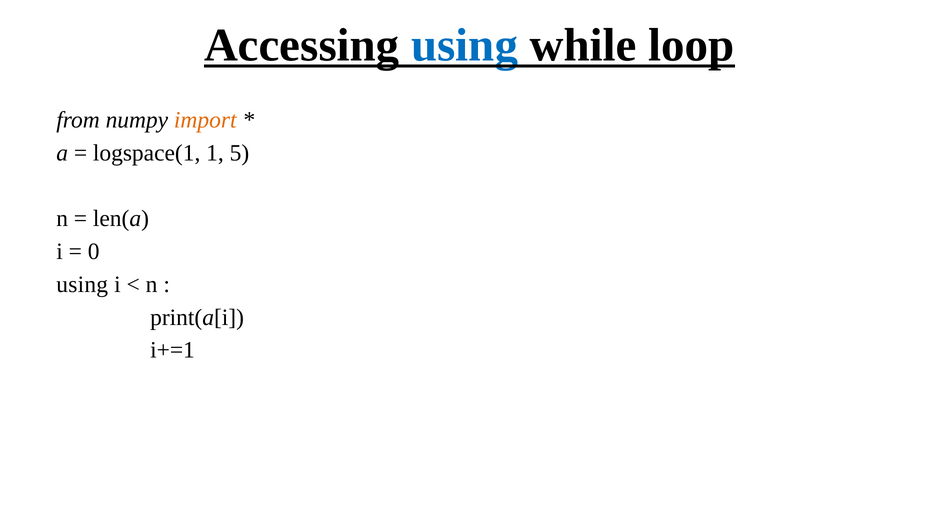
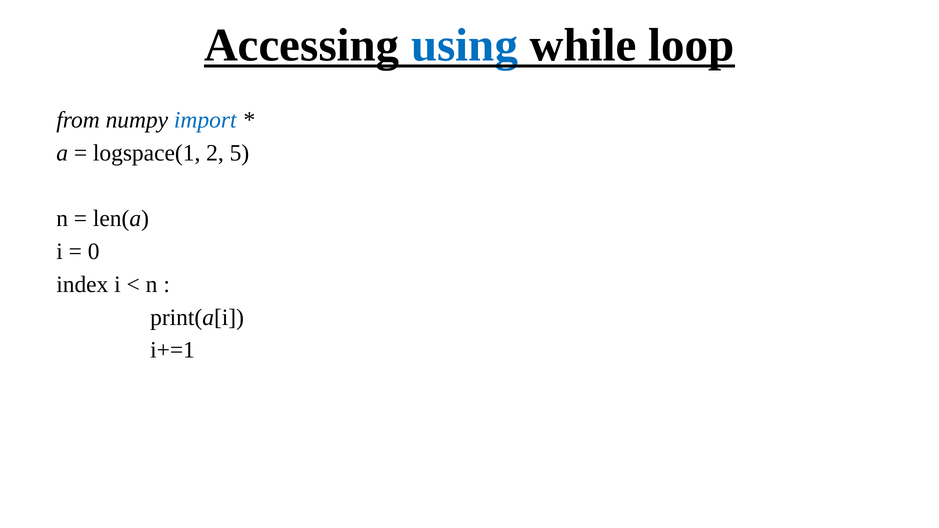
import colour: orange -> blue
1: 1 -> 2
using at (82, 285): using -> index
